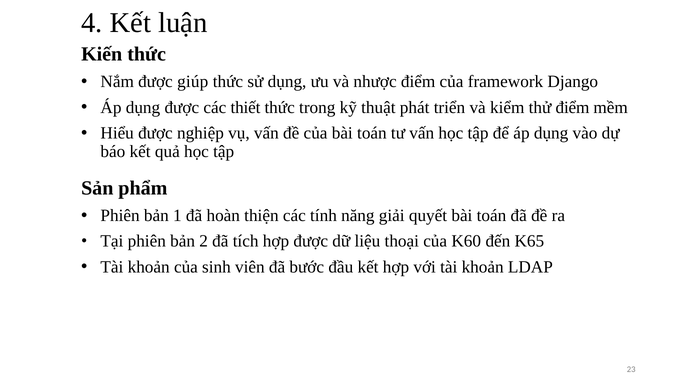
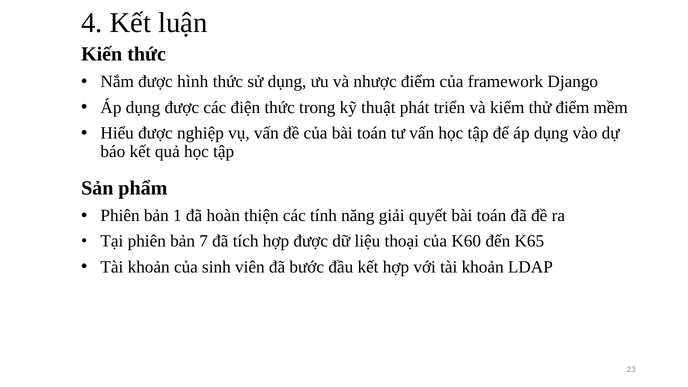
giúp: giúp -> hình
thiết: thiết -> điện
2: 2 -> 7
